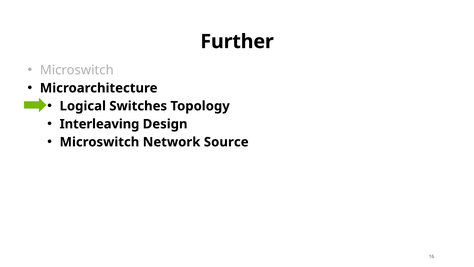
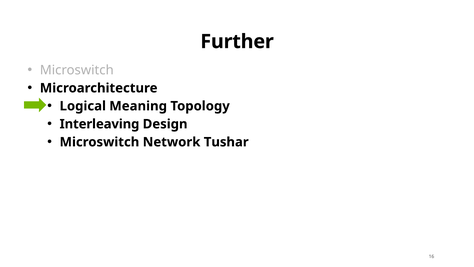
Switches: Switches -> Meaning
Source: Source -> Tushar
